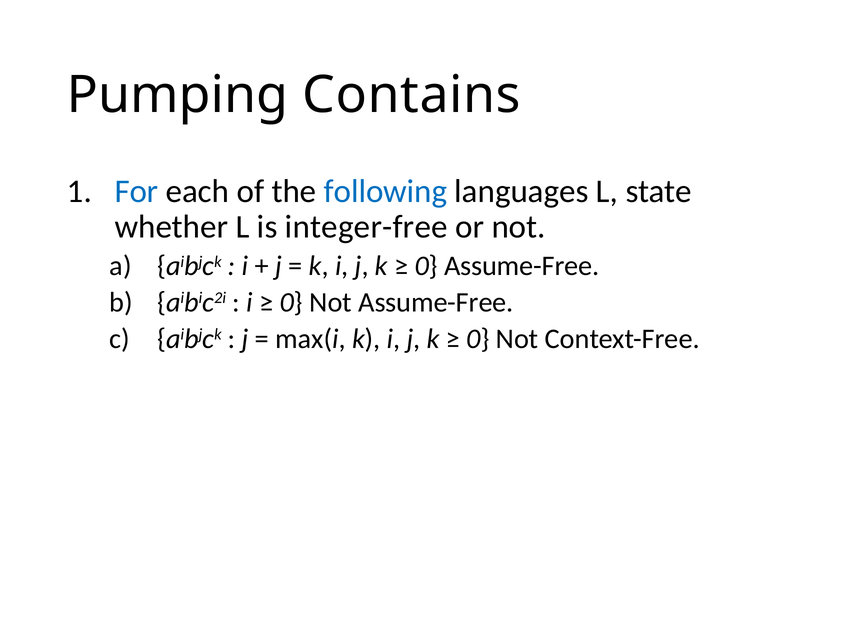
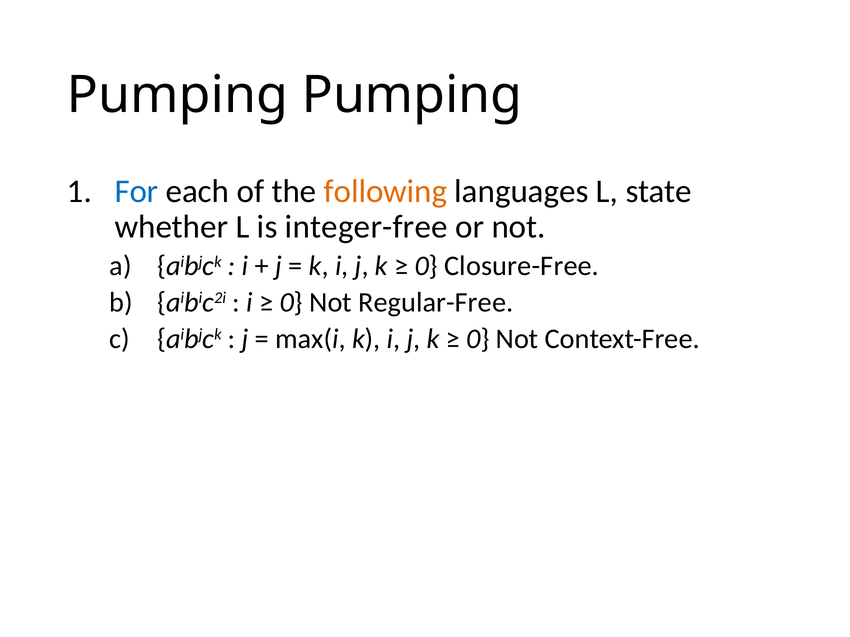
Pumping Contains: Contains -> Pumping
following colour: blue -> orange
0 Assume-Free: Assume-Free -> Closure-Free
Not Assume-Free: Assume-Free -> Regular-Free
